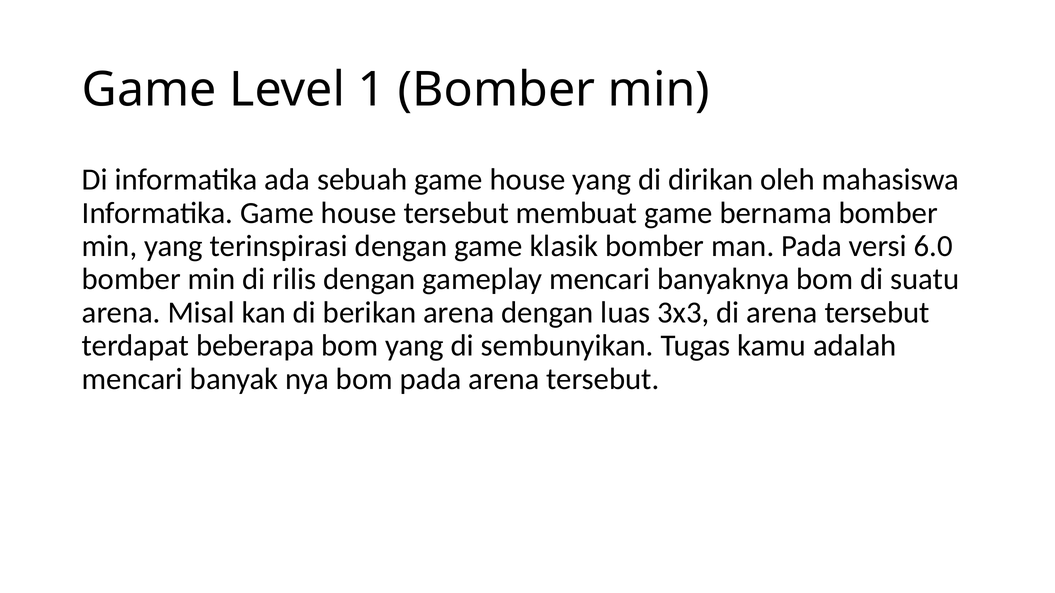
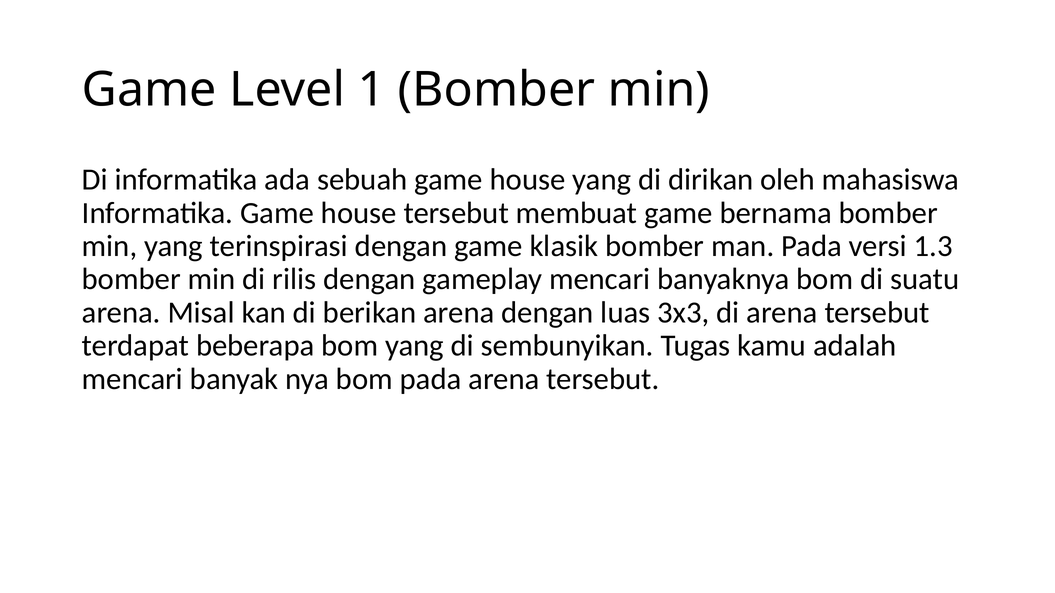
6.0: 6.0 -> 1.3
